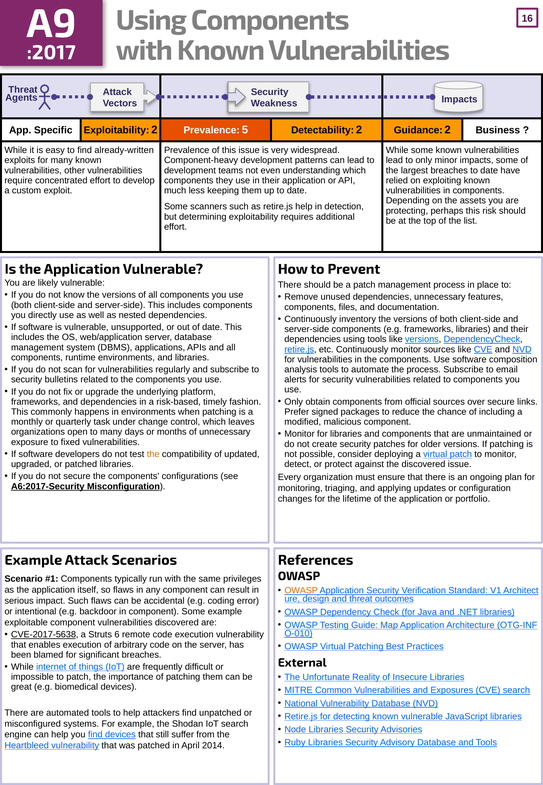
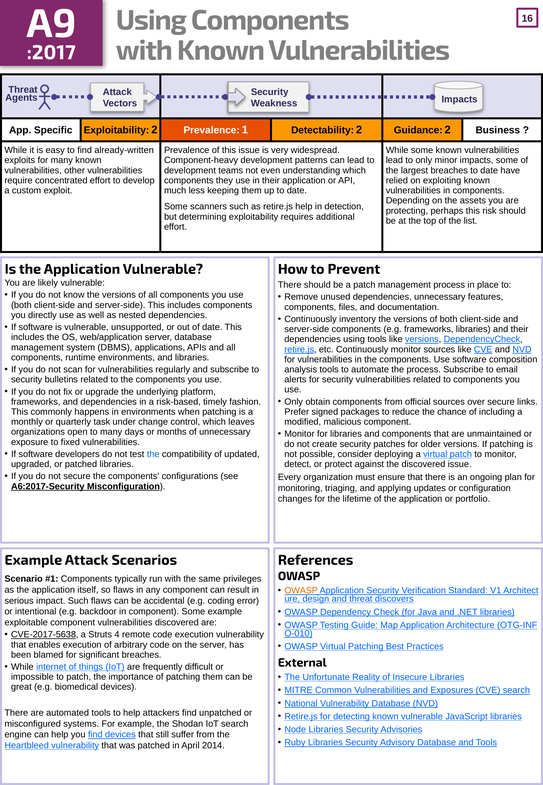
5: 5 -> 1
the at (153, 454) colour: orange -> blue
outcomes: outcomes -> discovers
6: 6 -> 4
